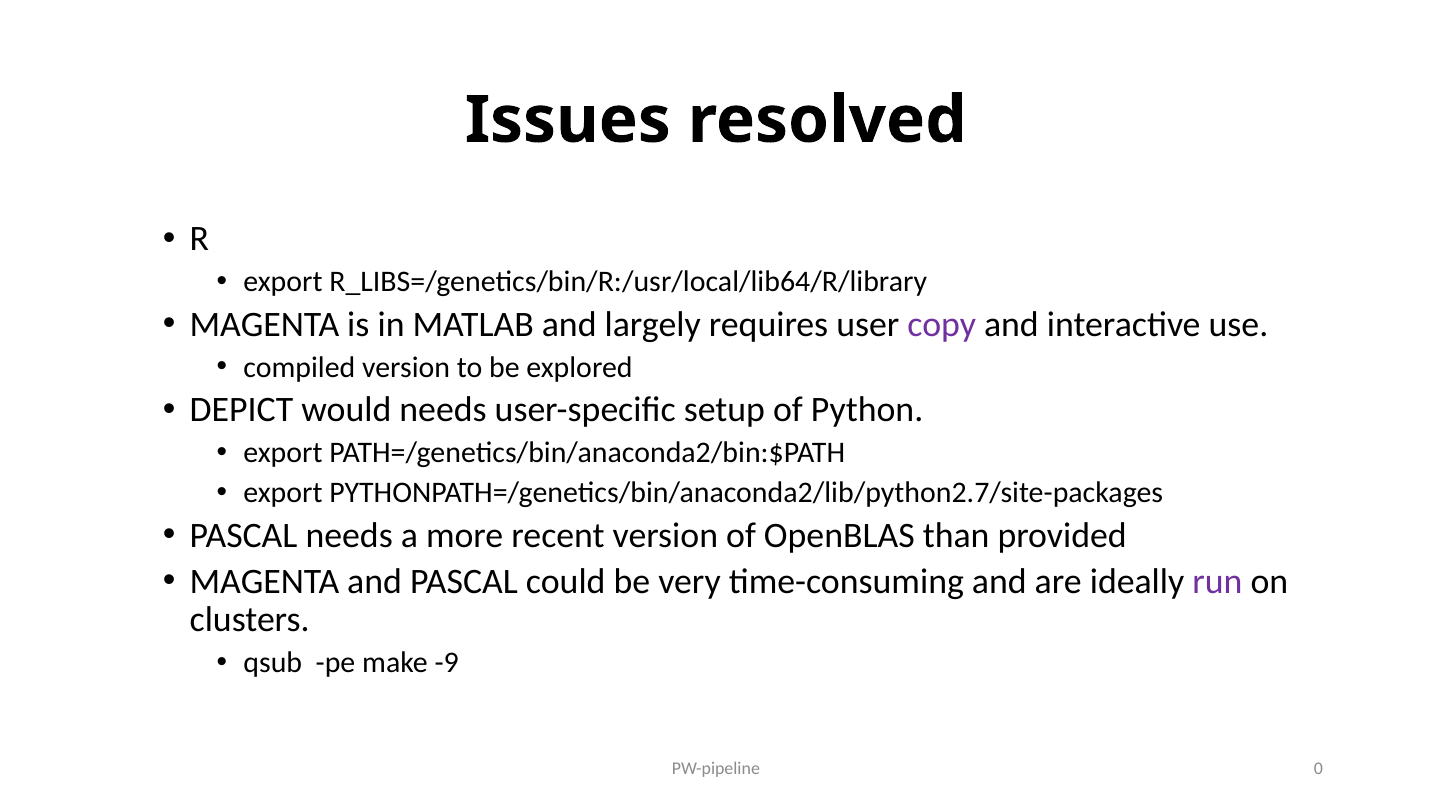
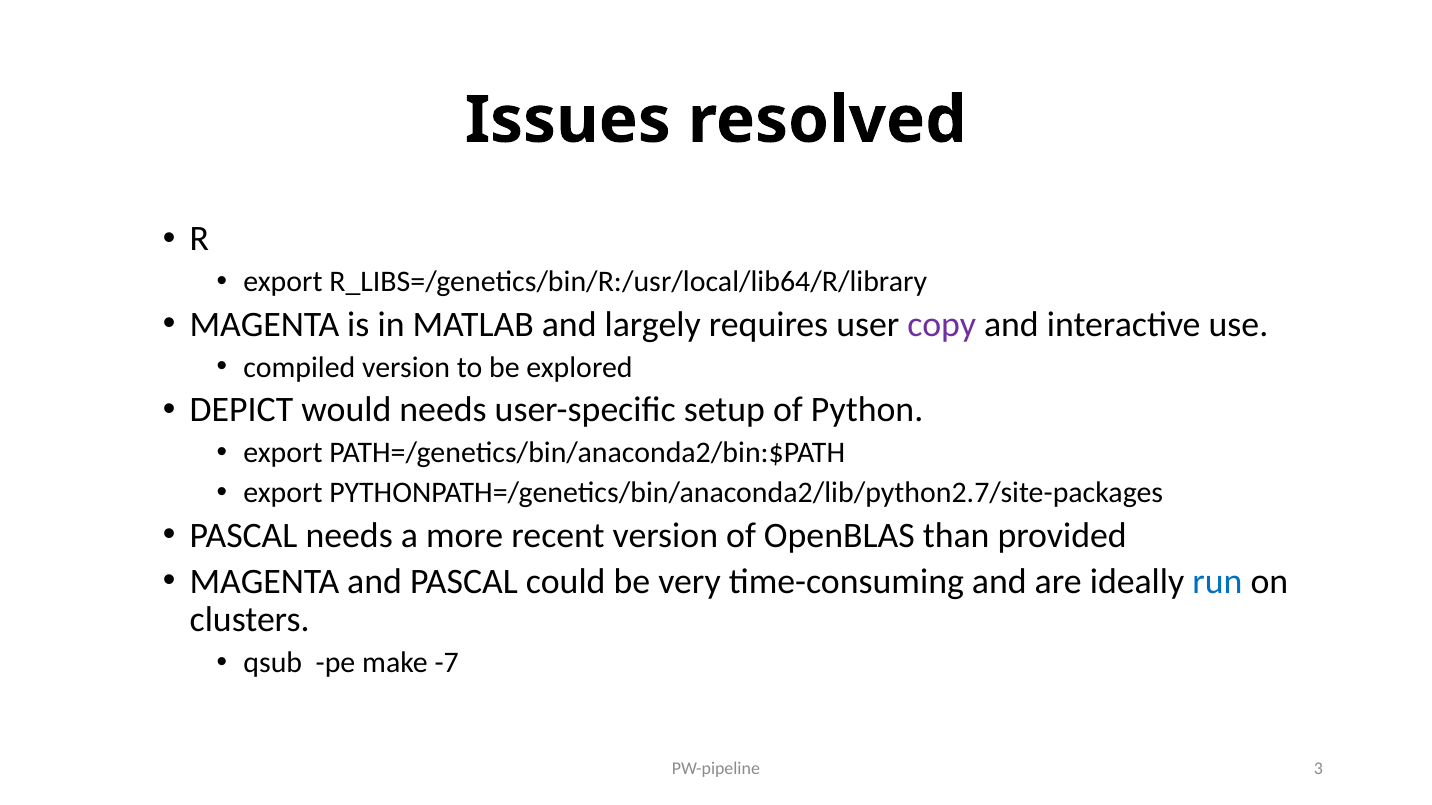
run colour: purple -> blue
-9: -9 -> -7
0: 0 -> 3
